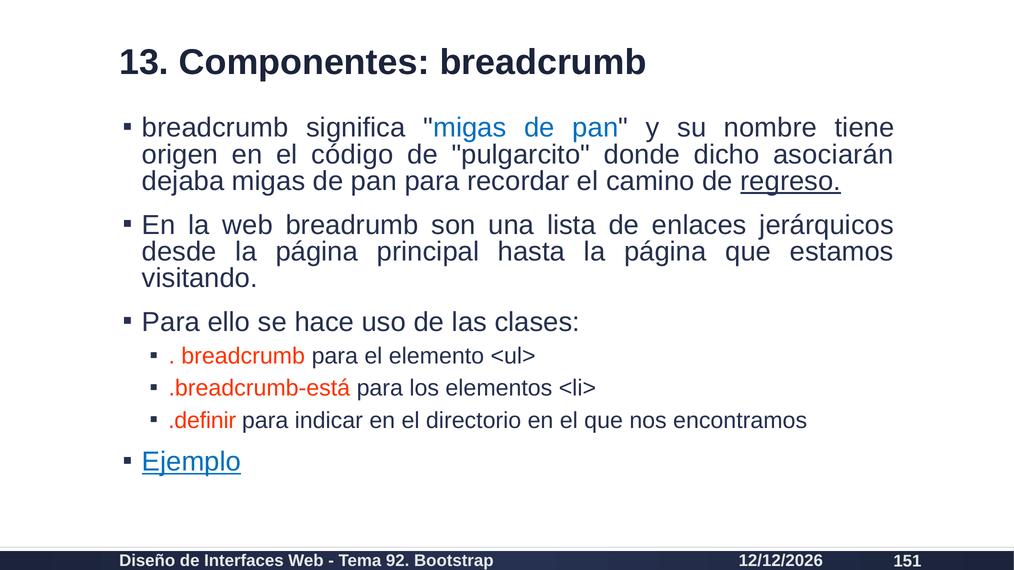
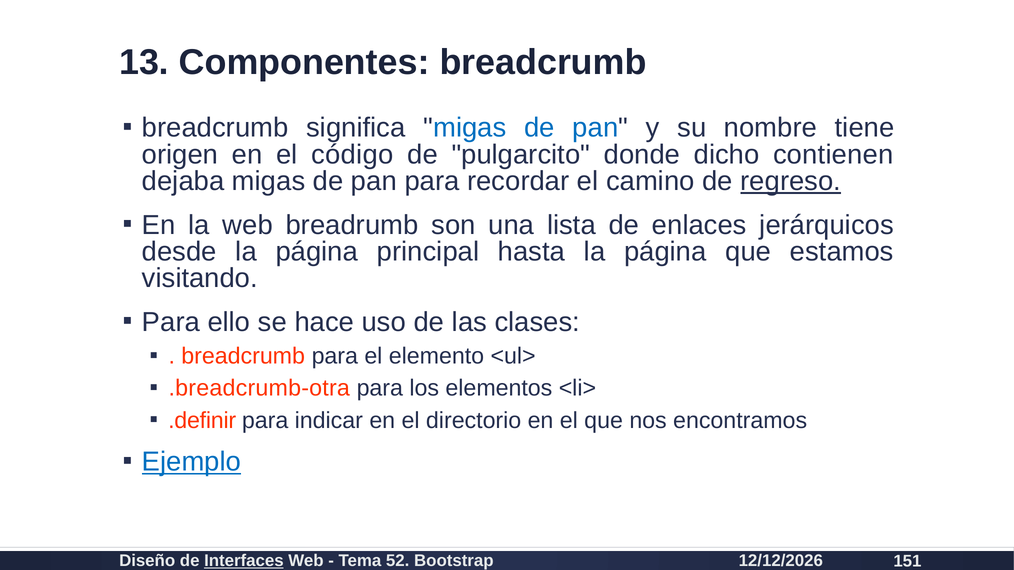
asociarán: asociarán -> contienen
.breadcrumb-está: .breadcrumb-está -> .breadcrumb-otra
Interfaces underline: none -> present
92: 92 -> 52
